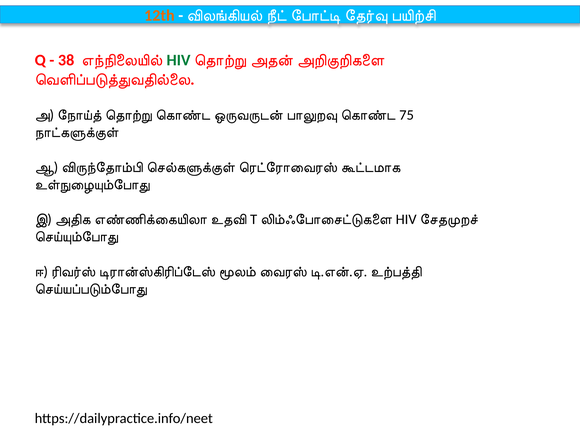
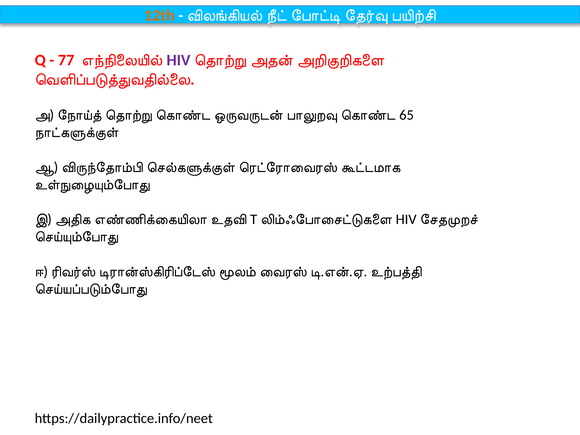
38: 38 -> 77
HIV at (179, 60) colour: green -> purple
75: 75 -> 65
